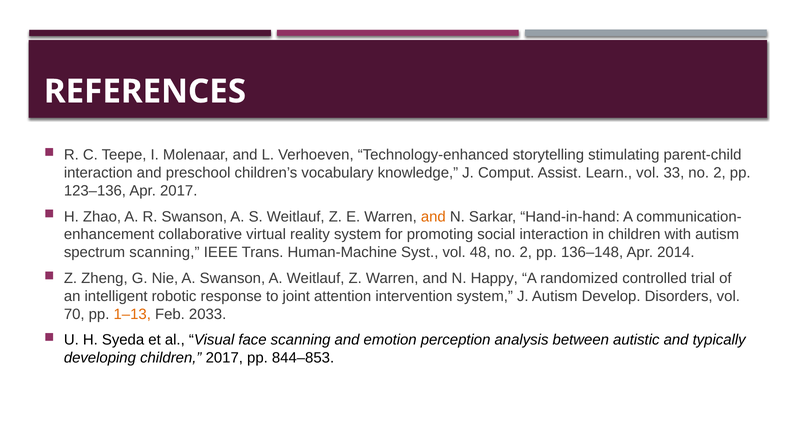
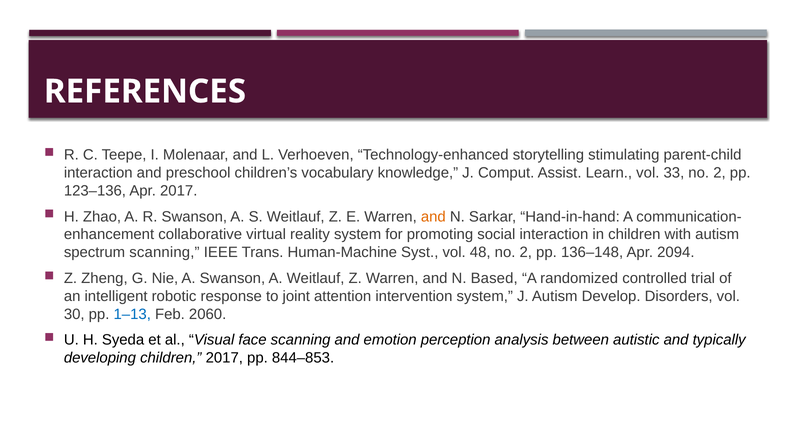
2014: 2014 -> 2094
Happy: Happy -> Based
70: 70 -> 30
1–13 colour: orange -> blue
2033: 2033 -> 2060
